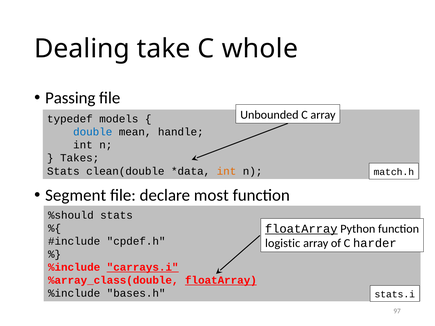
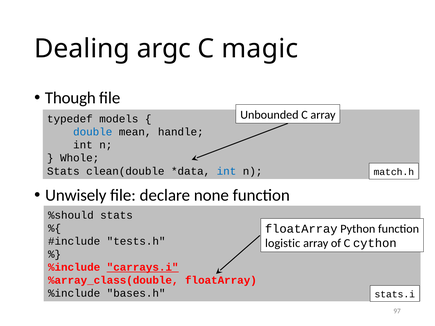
take: take -> argc
whole: whole -> magic
Passing: Passing -> Though
Takes: Takes -> Whole
int at (226, 171) colour: orange -> blue
Segment: Segment -> Unwisely
most: most -> none
floatArray at (301, 229) underline: present -> none
cpdef.h: cpdef.h -> tests.h
harder: harder -> cython
floatArray at (221, 281) underline: present -> none
